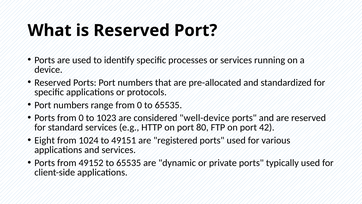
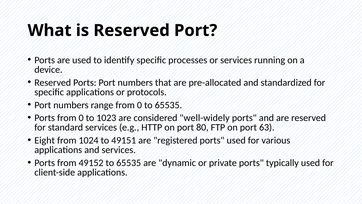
well-device: well-device -> well-widely
42: 42 -> 63
